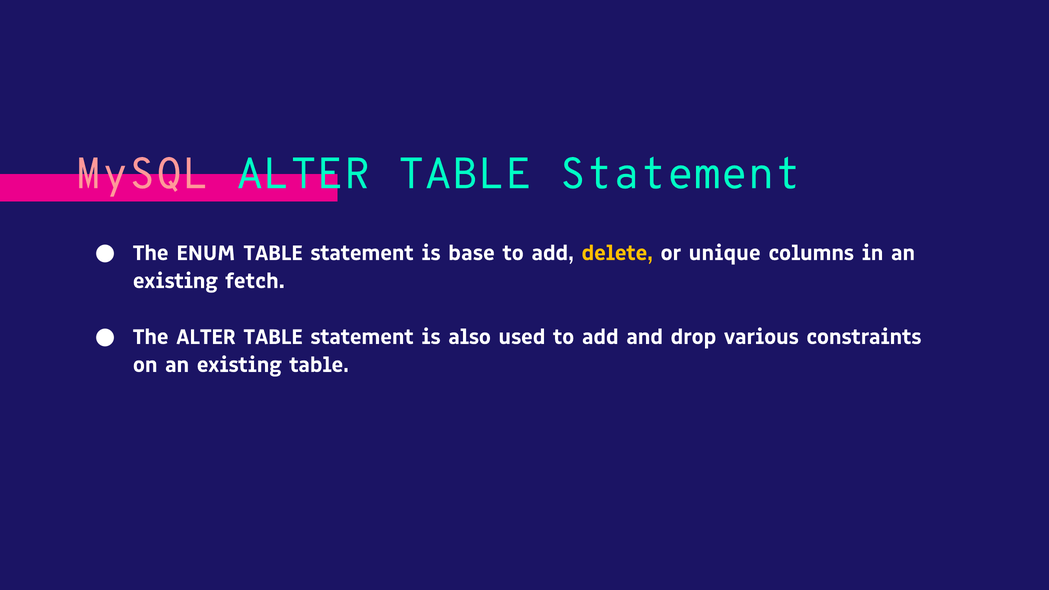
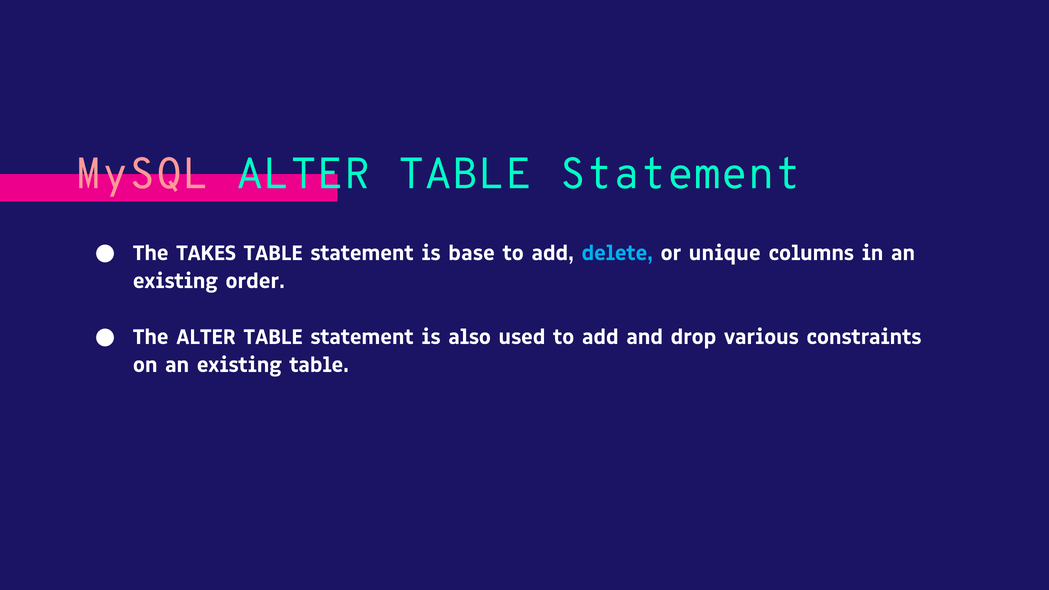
ENUM: ENUM -> TAKES
delete colour: yellow -> light blue
fetch: fetch -> order
